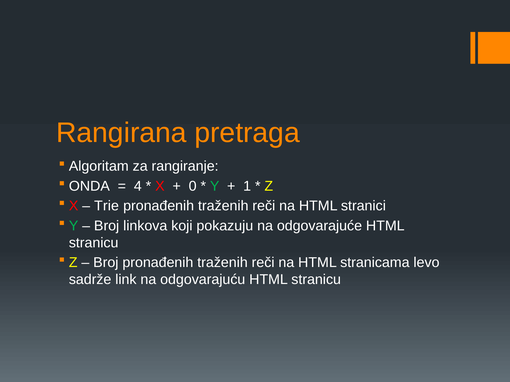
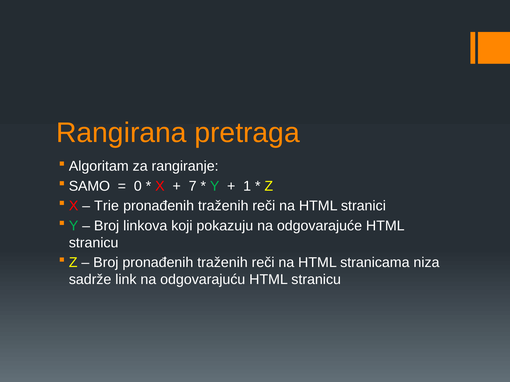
ONDA: ONDA -> SAMO
4: 4 -> 0
0: 0 -> 7
levo: levo -> niza
